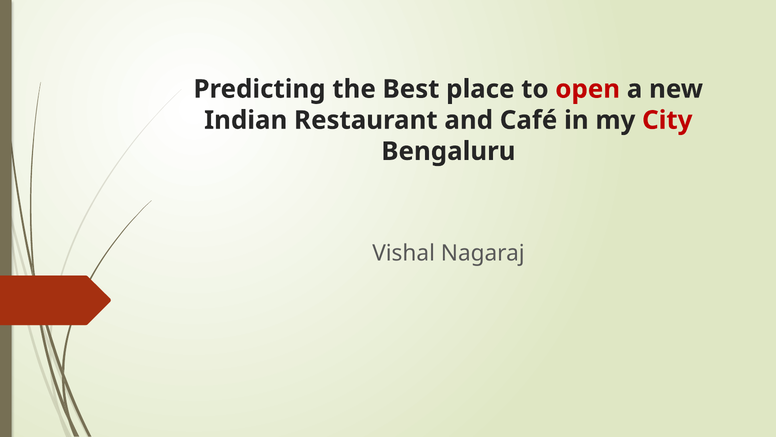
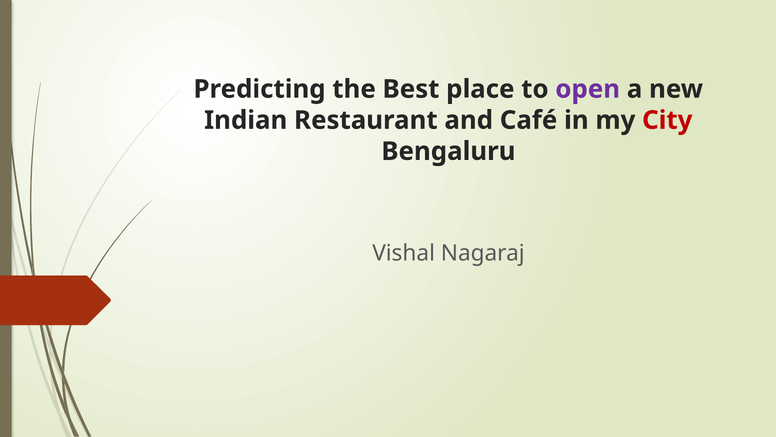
open colour: red -> purple
